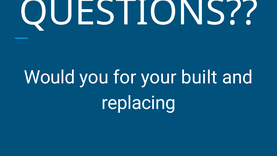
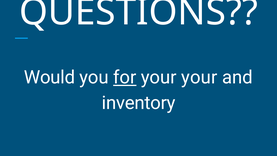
for underline: none -> present
your built: built -> your
replacing: replacing -> inventory
